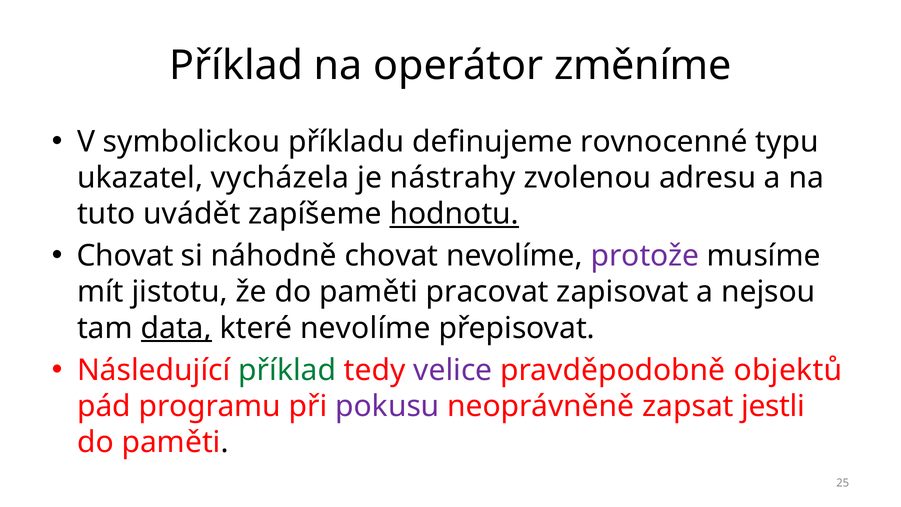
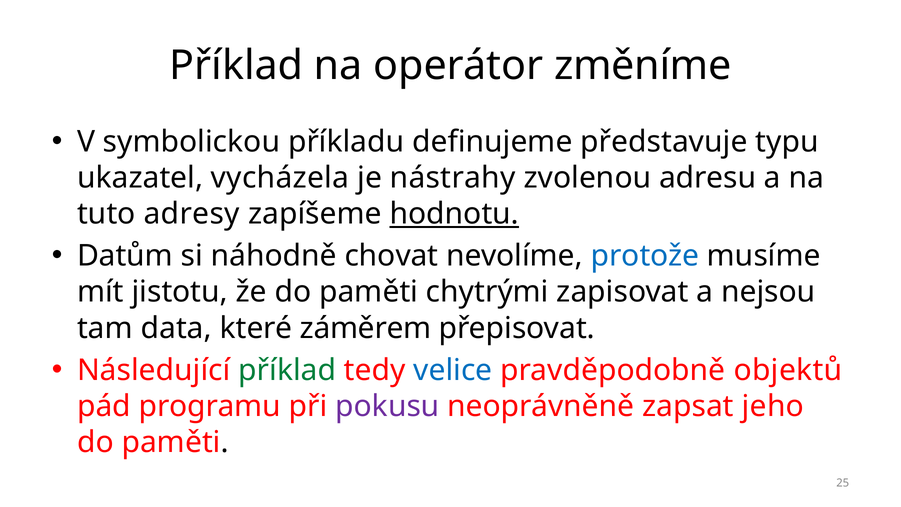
rovnocenné: rovnocenné -> představuje
uvádět: uvádět -> adresy
Chovat at (125, 256): Chovat -> Datům
protože colour: purple -> blue
pracovat: pracovat -> chytrými
data underline: present -> none
které nevolíme: nevolíme -> záměrem
velice colour: purple -> blue
jestli: jestli -> jeho
